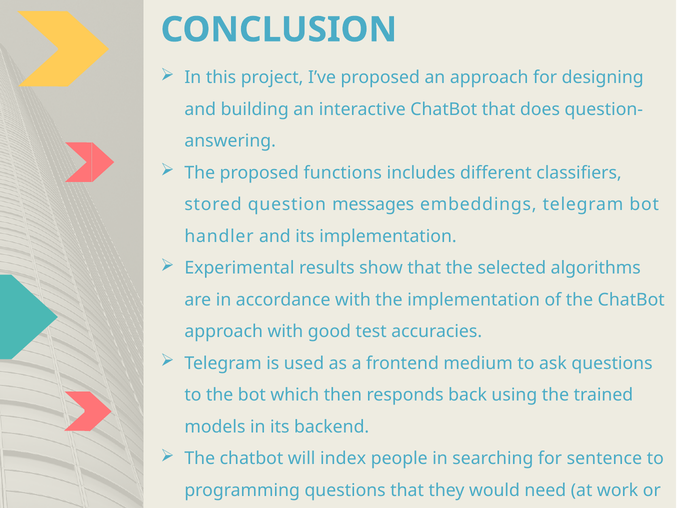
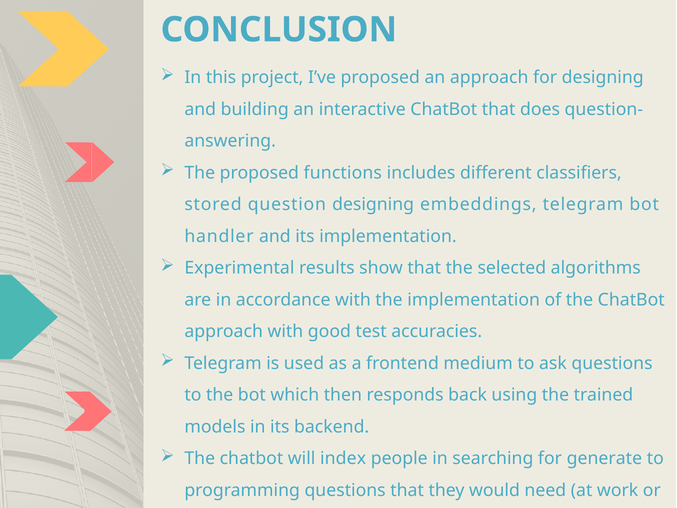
question messages: messages -> designing
sentence: sentence -> generate
